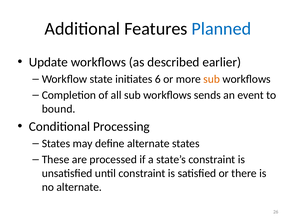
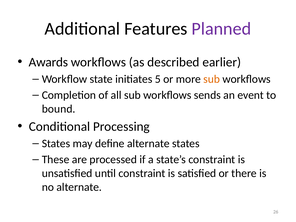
Planned colour: blue -> purple
Update: Update -> Awards
6: 6 -> 5
